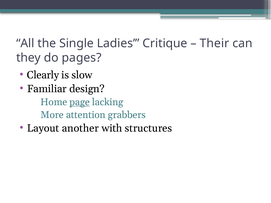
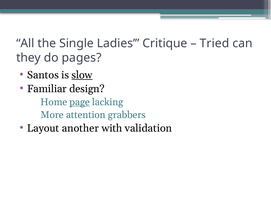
Their: Their -> Tried
Clearly: Clearly -> Santos
slow underline: none -> present
structures: structures -> validation
